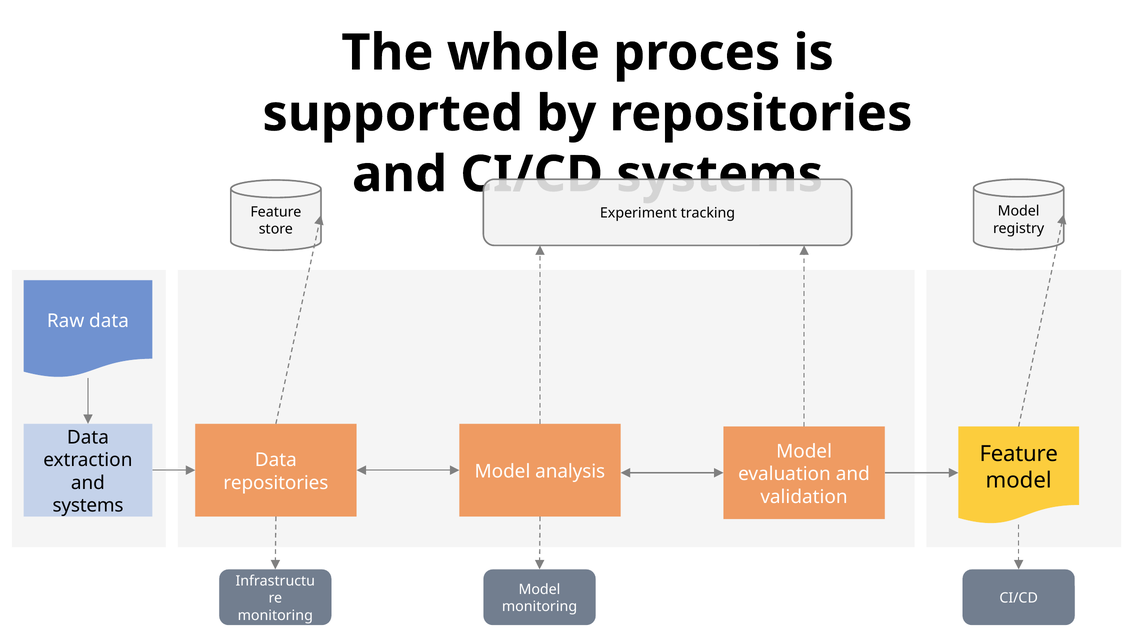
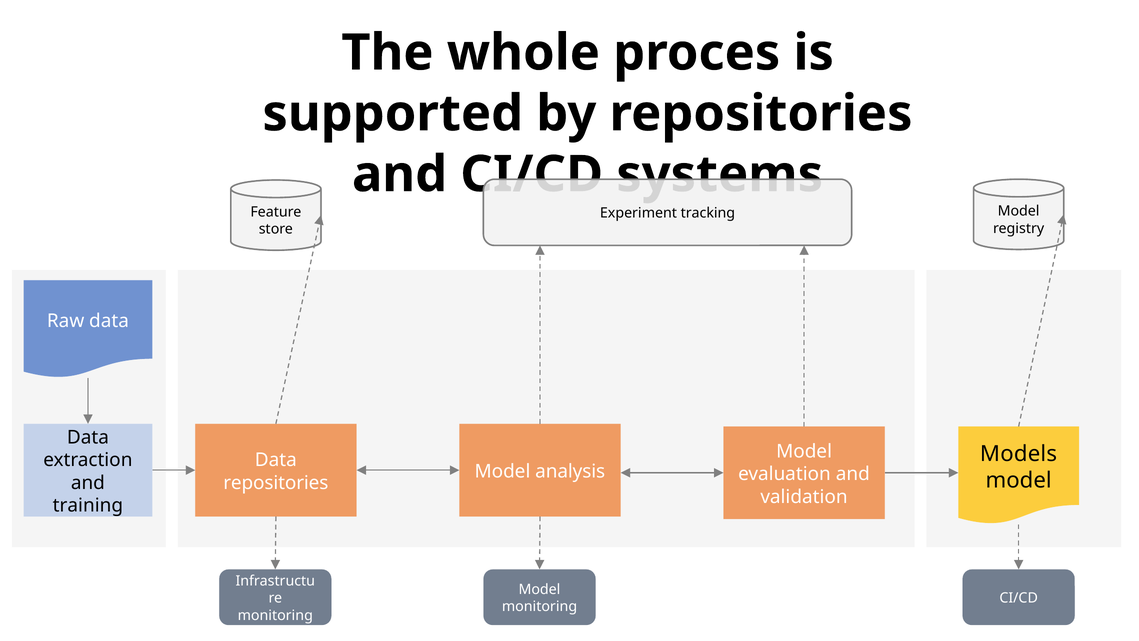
Feature at (1019, 454): Feature -> Models
systems at (88, 505): systems -> training
